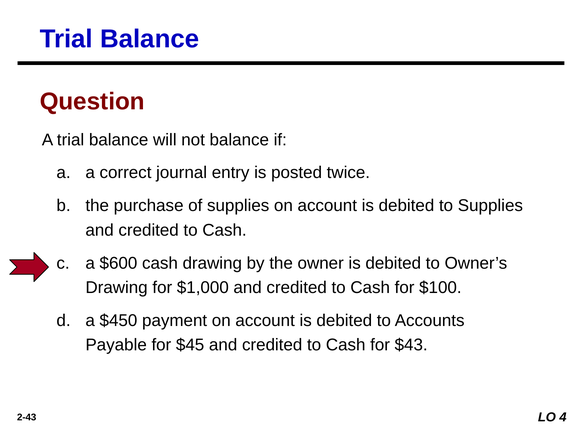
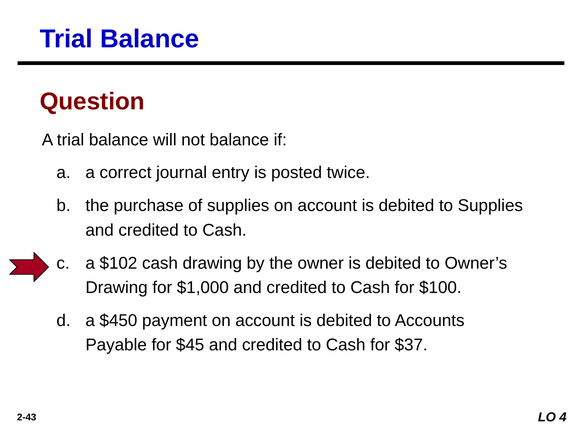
$600: $600 -> $102
$43: $43 -> $37
